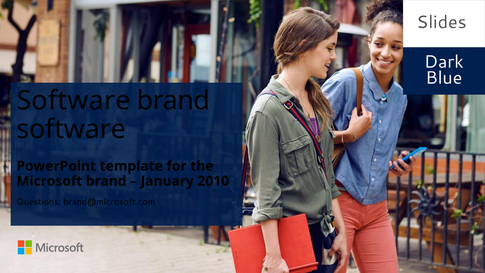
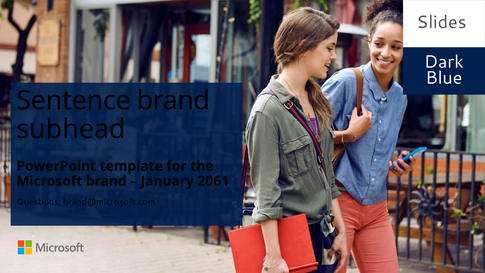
Software at (74, 100): Software -> Sentence
software at (71, 129): software -> subhead
2010: 2010 -> 2061
